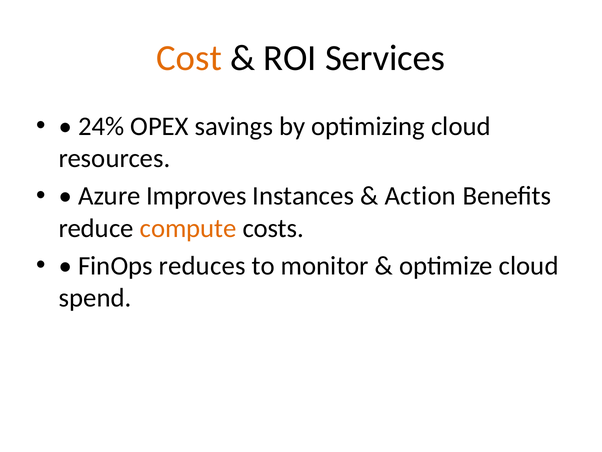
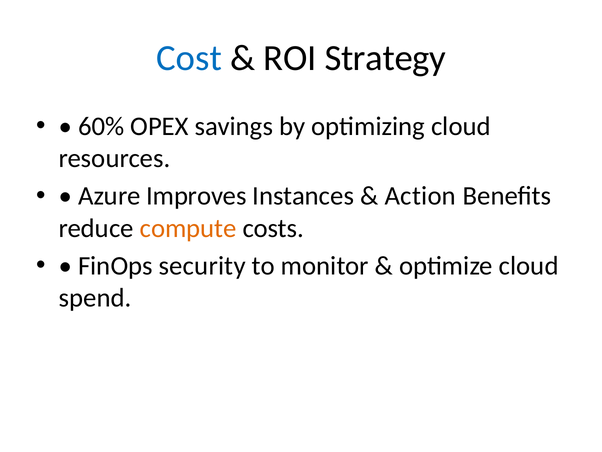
Cost colour: orange -> blue
Services: Services -> Strategy
24%: 24% -> 60%
reduces: reduces -> security
